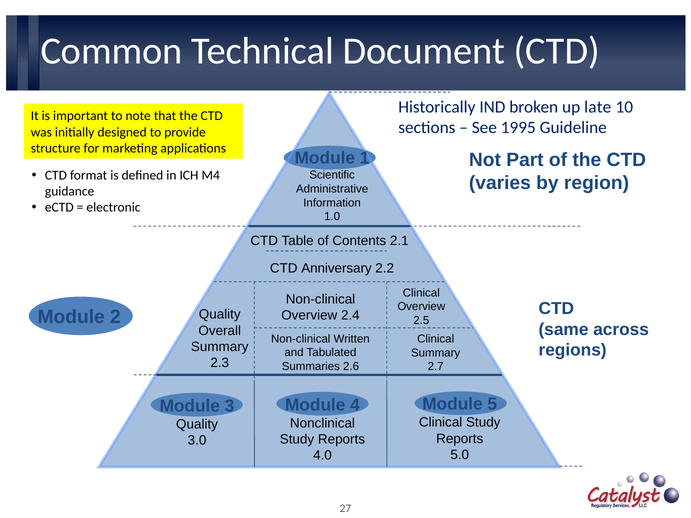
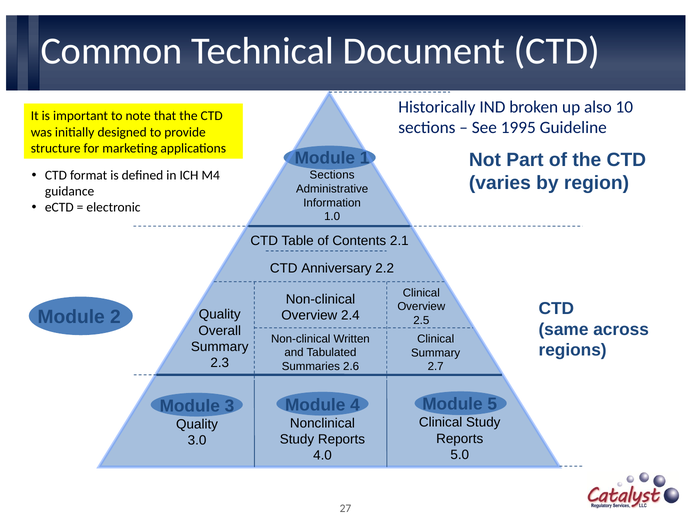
late: late -> also
Scientific at (332, 175): Scientific -> Sections
